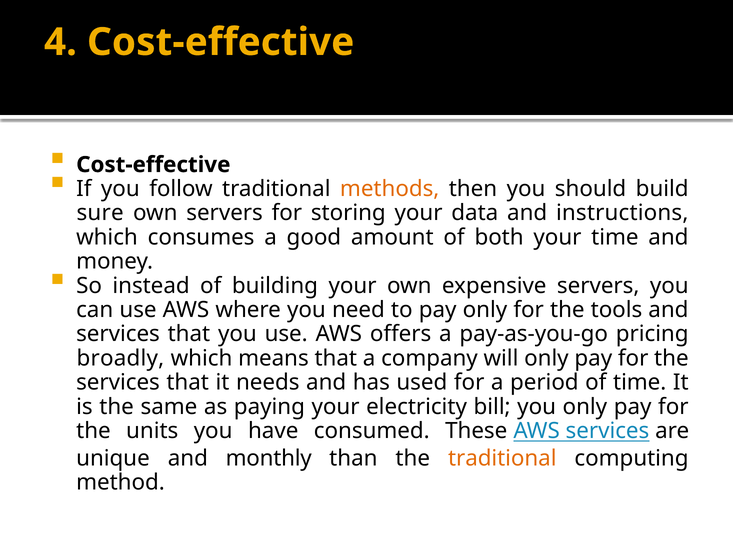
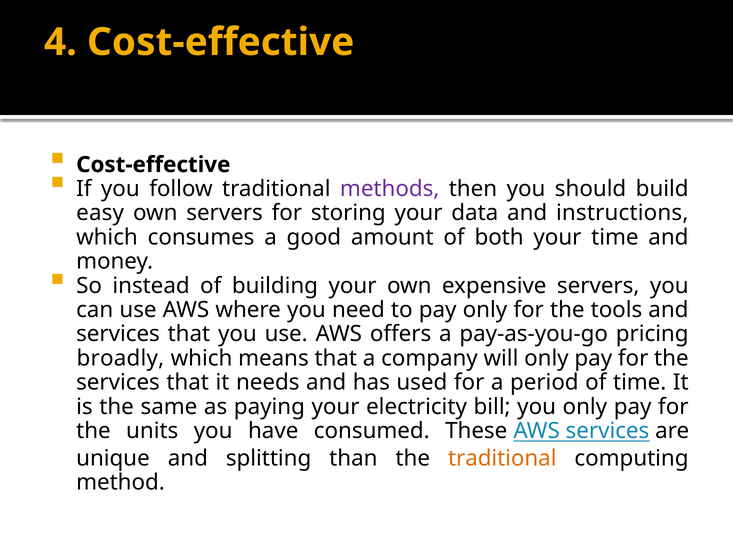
methods colour: orange -> purple
sure: sure -> easy
monthly: monthly -> splitting
